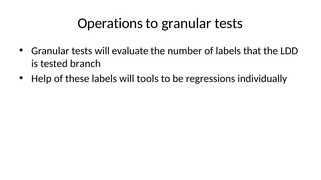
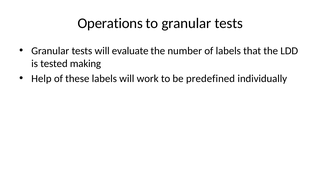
branch: branch -> making
tools: tools -> work
regressions: regressions -> predefined
